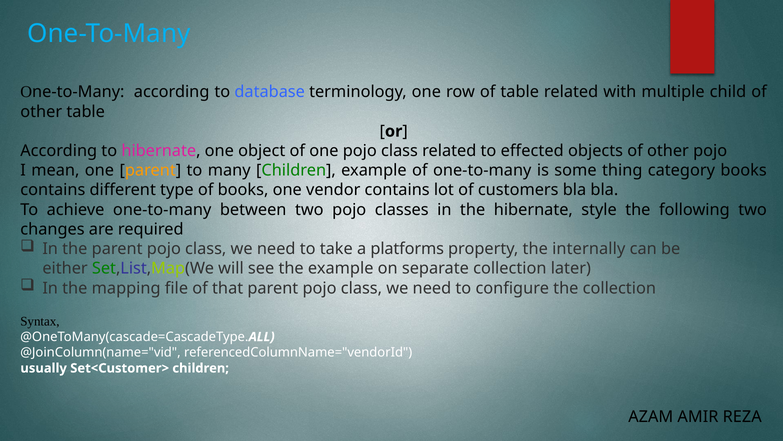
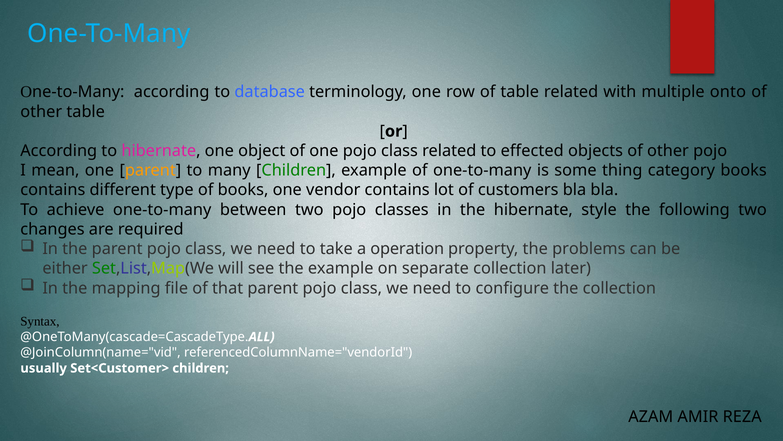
child: child -> onto
platforms: platforms -> operation
internally: internally -> problems
